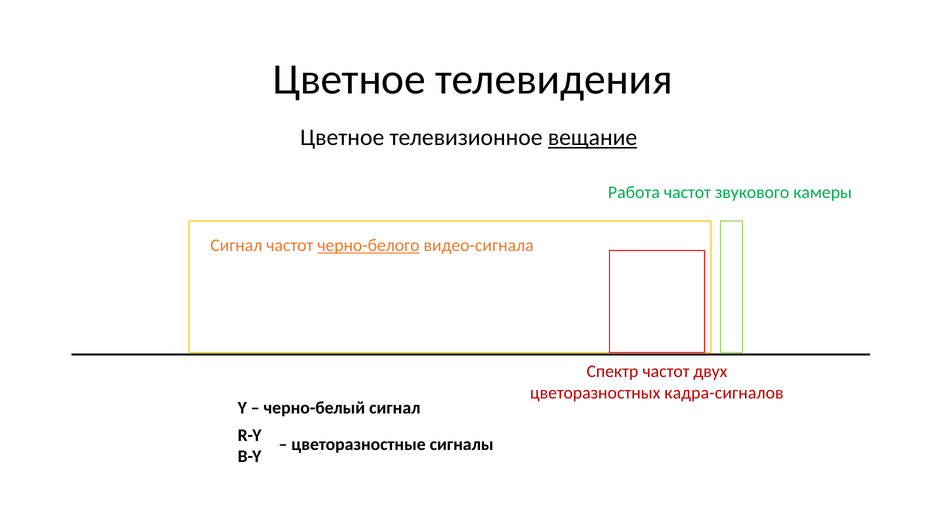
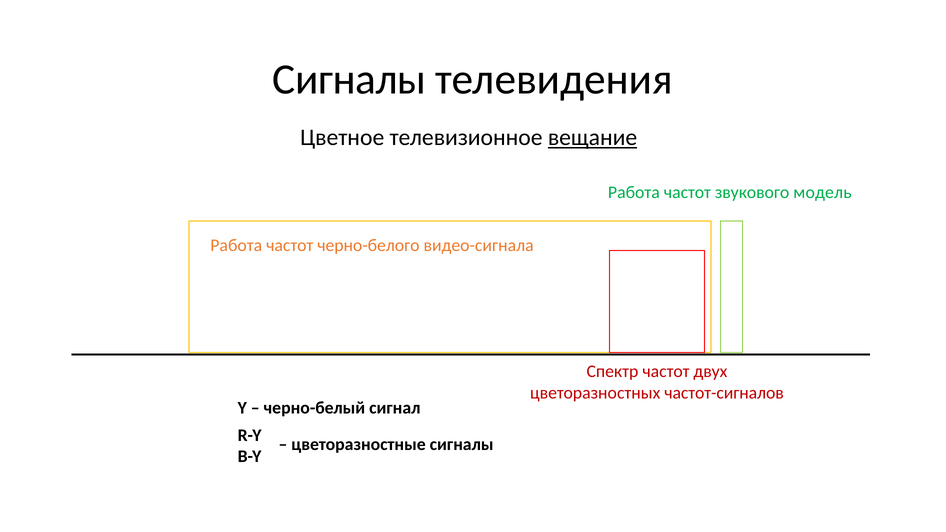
Цветное at (349, 79): Цветное -> Сигналы
камеры: камеры -> модель
Сигнал at (236, 246): Сигнал -> Работа
черно-белого underline: present -> none
кадра-сигналов: кадра-сигналов -> частот-сигналов
